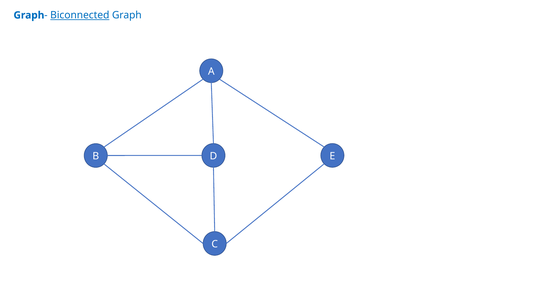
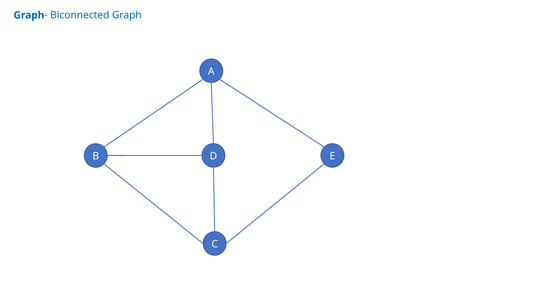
Biconnected underline: present -> none
